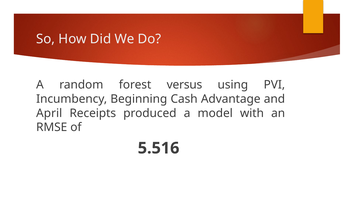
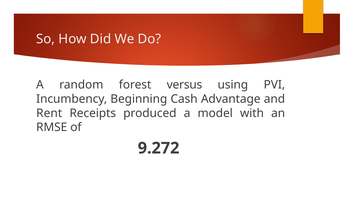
April: April -> Rent
5.516: 5.516 -> 9.272
